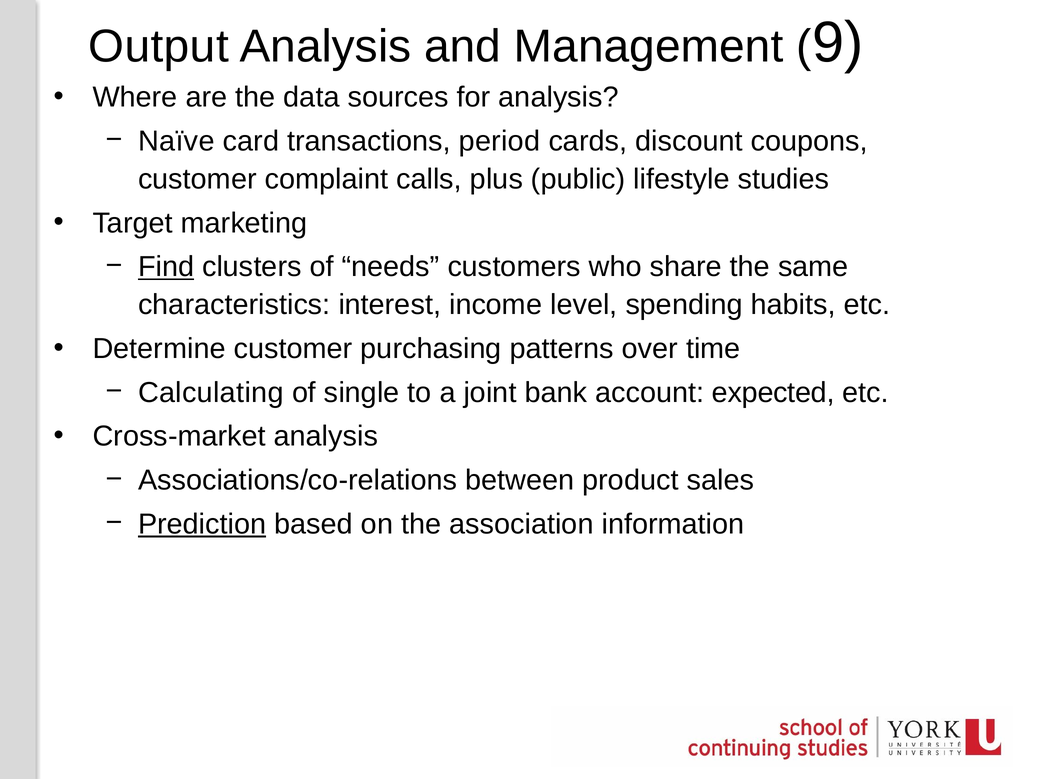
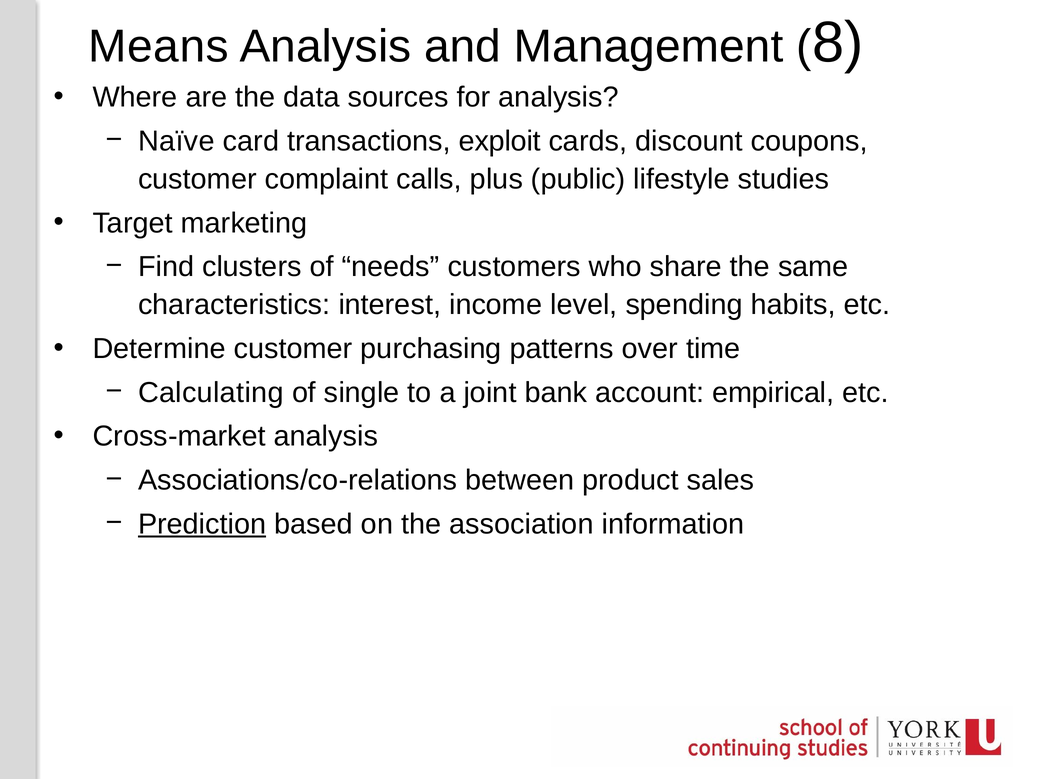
Output: Output -> Means
9: 9 -> 8
period: period -> exploit
Find underline: present -> none
expected: expected -> empirical
